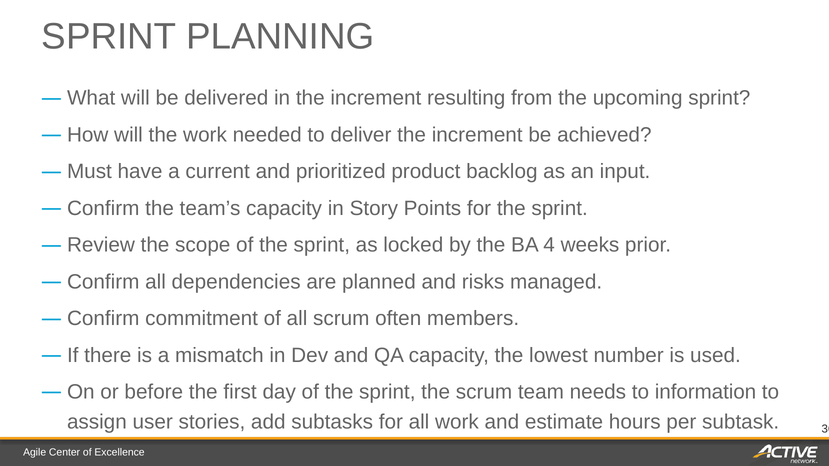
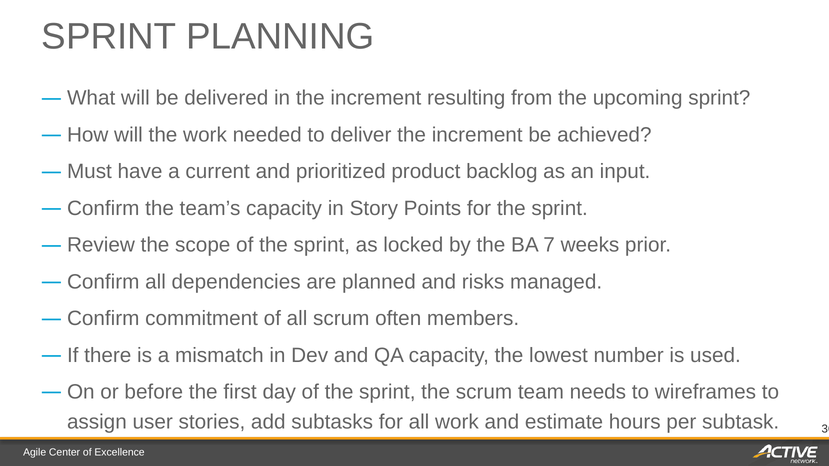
4: 4 -> 7
information: information -> wireframes
